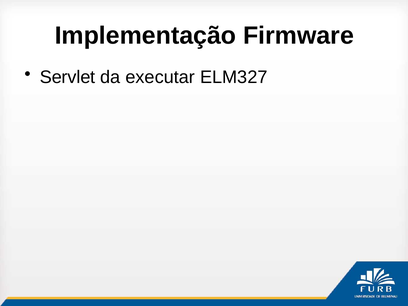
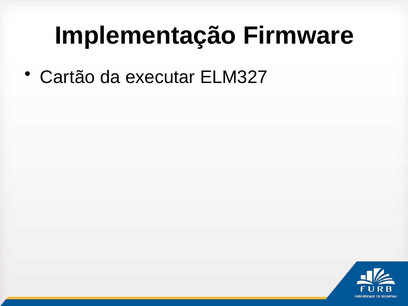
Servlet: Servlet -> Cartão
